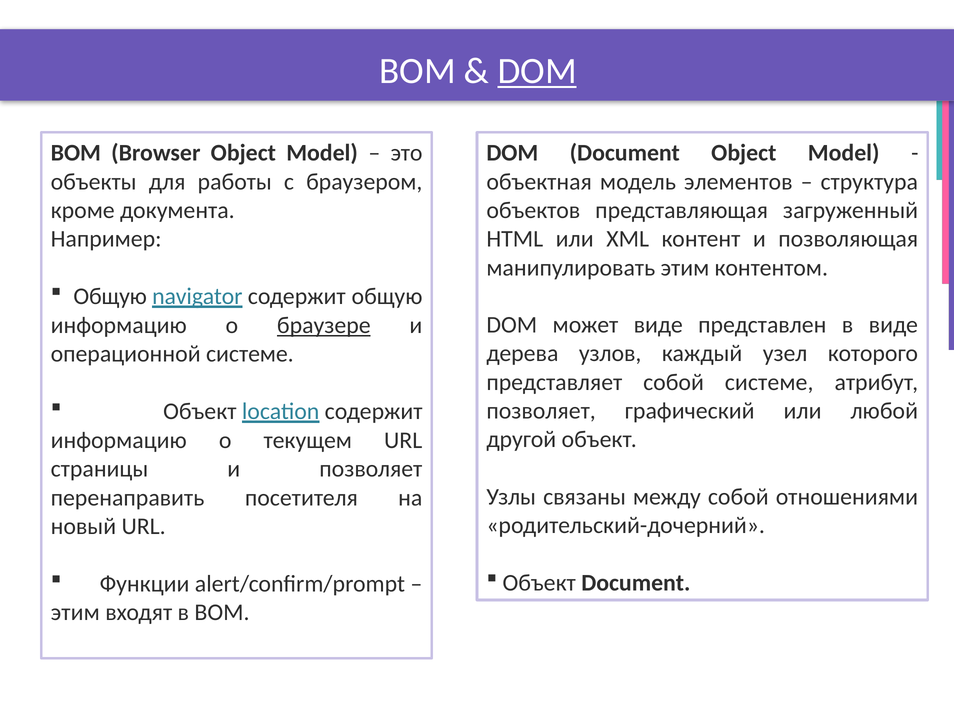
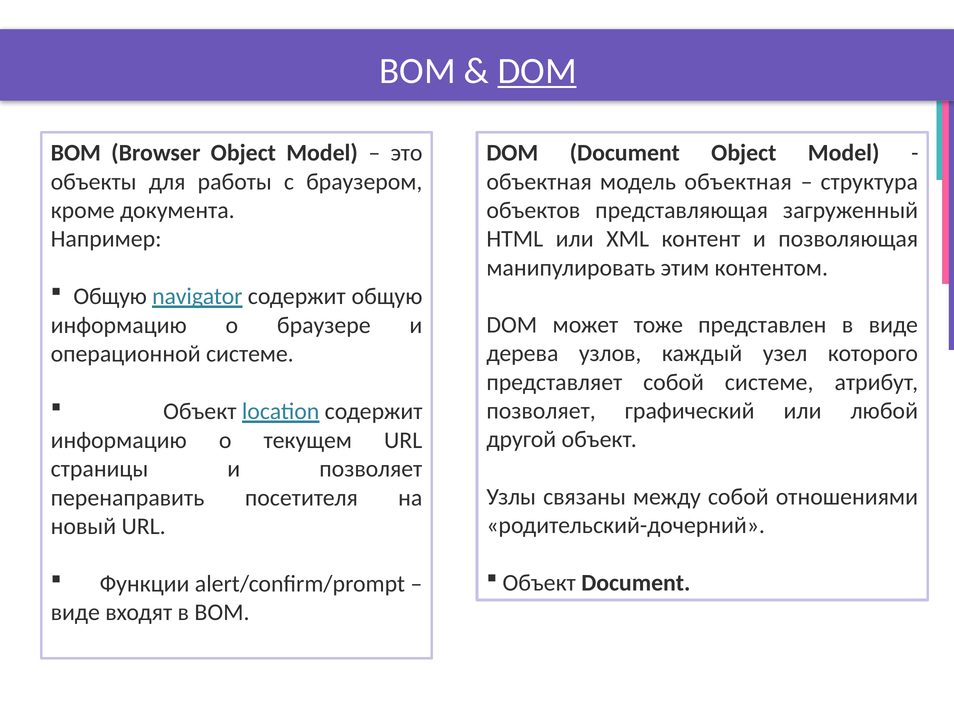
модель элементов: элементов -> объектная
может виде: виде -> тоже
браузере underline: present -> none
этим at (75, 612): этим -> виде
